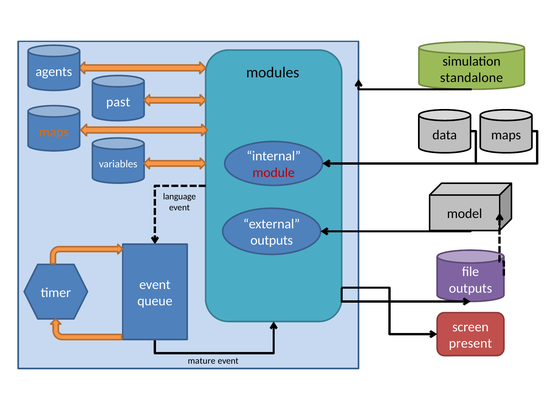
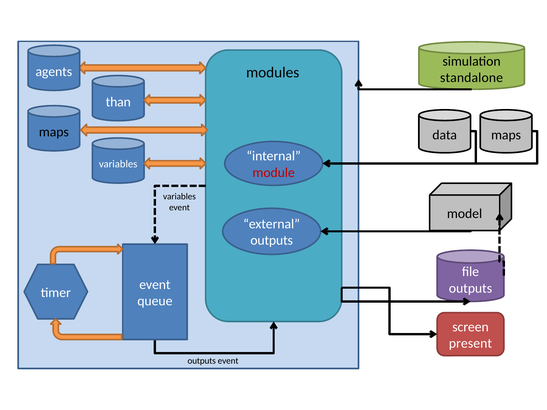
past: past -> than
maps at (54, 132) colour: orange -> black
language at (179, 197): language -> variables
mature at (202, 361): mature -> outputs
